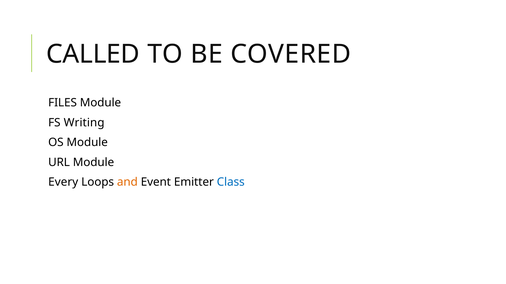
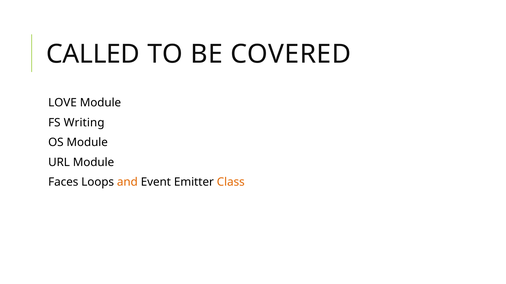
FILES: FILES -> LOVE
Every: Every -> Faces
Class colour: blue -> orange
